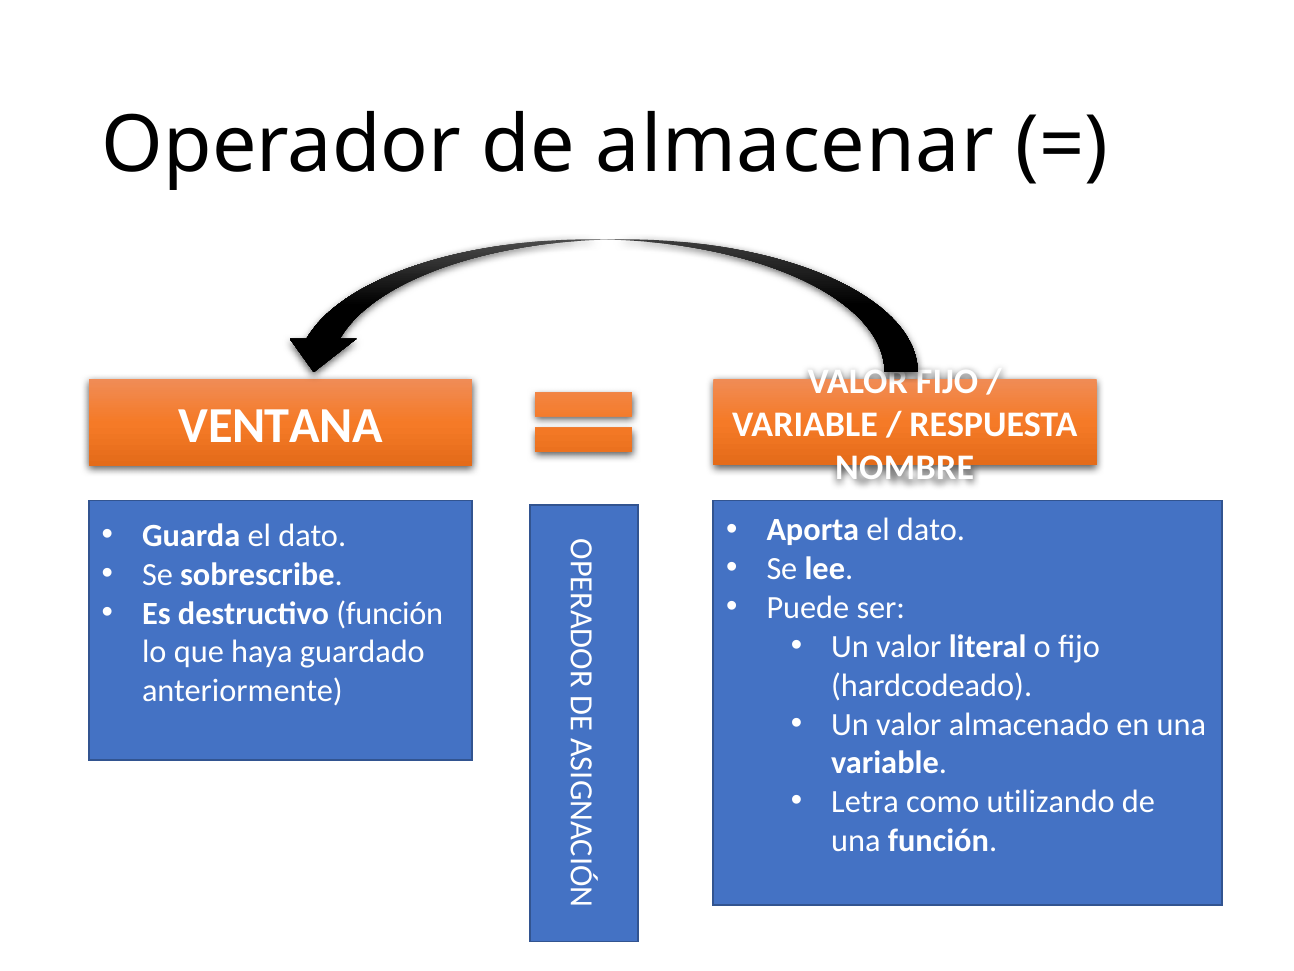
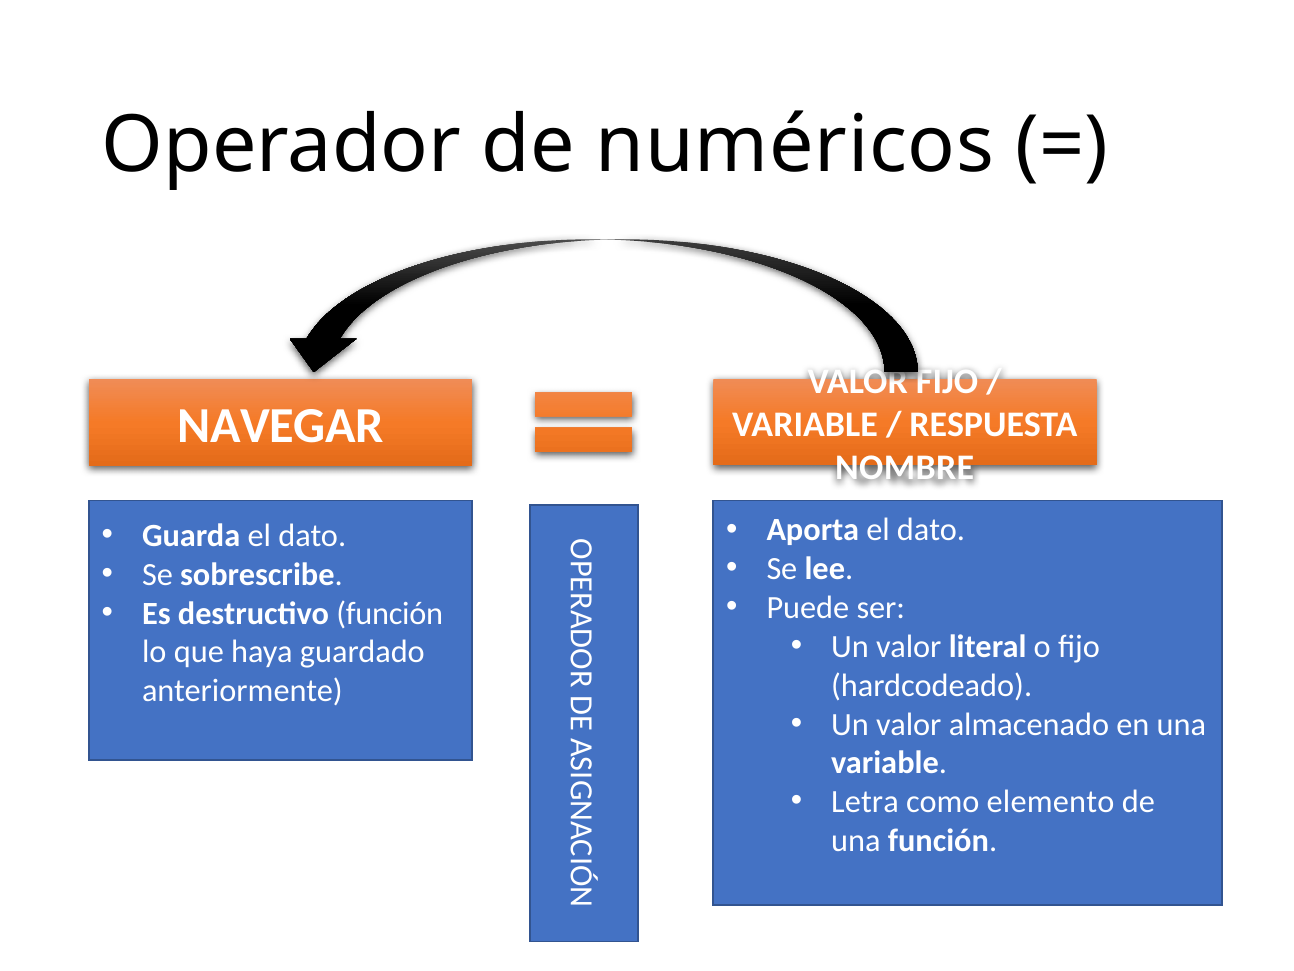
almacenar: almacenar -> numéricos
VENTANA: VENTANA -> NAVEGAR
utilizando: utilizando -> elemento
